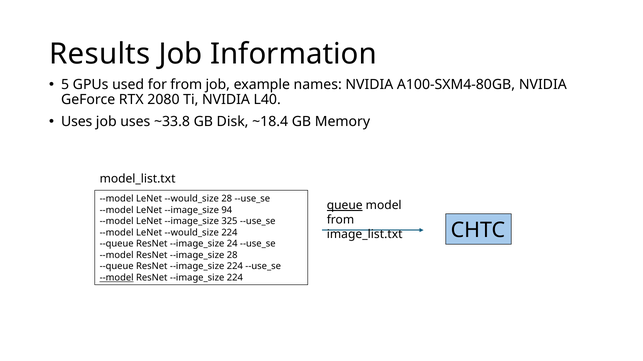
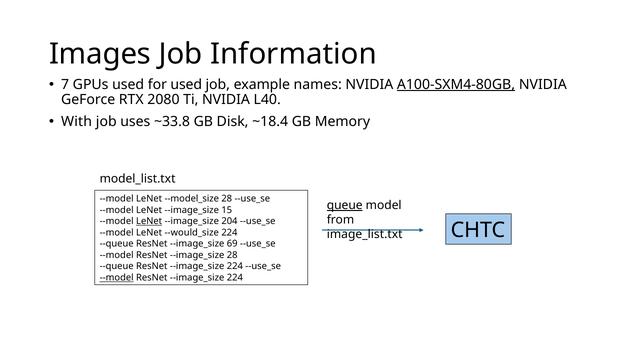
Results: Results -> Images
5: 5 -> 7
for from: from -> used
A100-SXM4-80GB underline: none -> present
Uses at (77, 122): Uses -> With
--would_size at (192, 199): --would_size -> --model_size
94: 94 -> 15
LeNet at (149, 222) underline: none -> present
325: 325 -> 204
24: 24 -> 69
